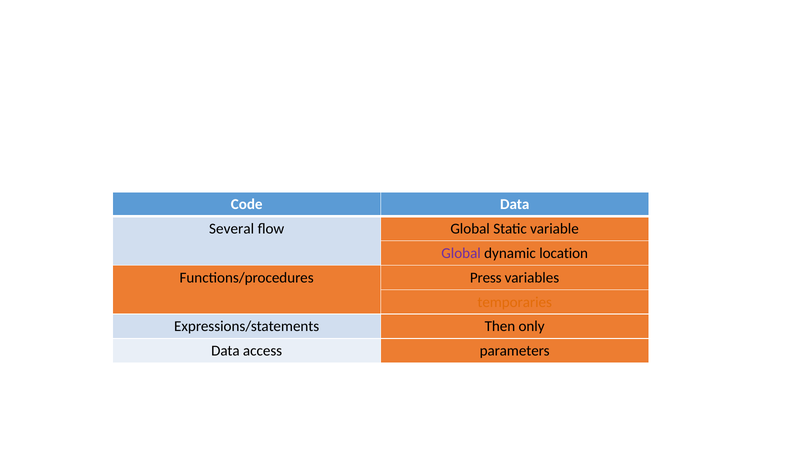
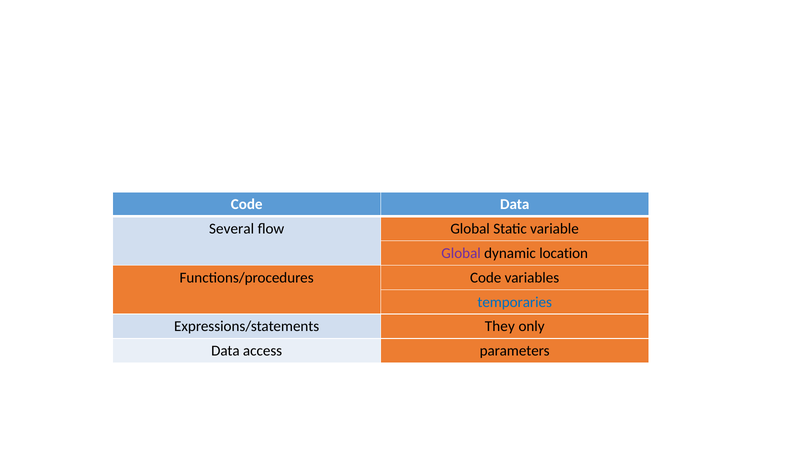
Functions/procedures Press: Press -> Code
temporaries colour: orange -> blue
Then: Then -> They
